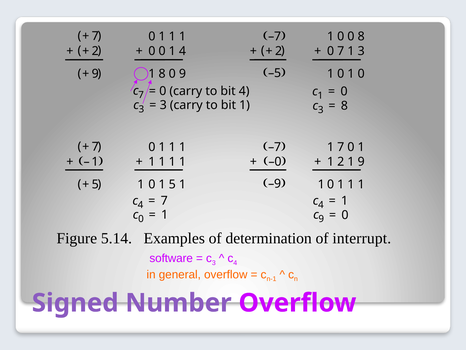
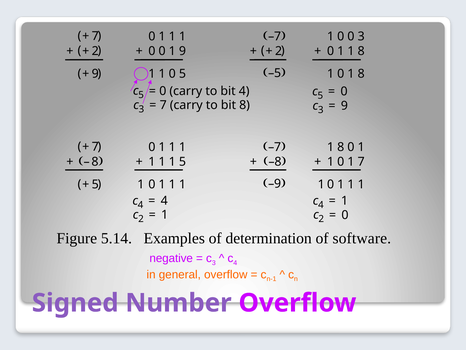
0 8: 8 -> 3
1 4: 4 -> 9
7 at (341, 51): 7 -> 1
3 at (361, 51): 3 -> 8
8 at (162, 74): 8 -> 1
0 9: 9 -> 5
0 at (361, 74): 0 -> 8
7 at (141, 95): 7 -> 5
1 at (320, 96): 1 -> 5
3 3: 3 -> 7
bit 1: 1 -> 8
3 8: 8 -> 9
7 at (341, 147): 7 -> 8
1 at (95, 162): 1 -> 8
0 at (278, 161): 0 -> 8
1 at (182, 162): 1 -> 5
2 at (341, 162): 2 -> 0
1 9: 9 -> 7
5 at (172, 184): 5 -> 1
c 4 7: 7 -> 4
0 at (141, 219): 0 -> 2
9 at (321, 219): 9 -> 2
interrupt: interrupt -> software
software: software -> negative
